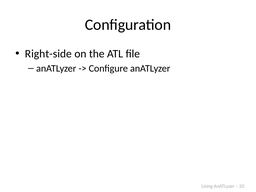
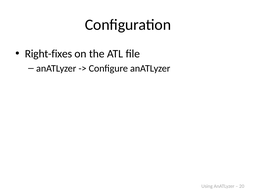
Right-side: Right-side -> Right-fixes
